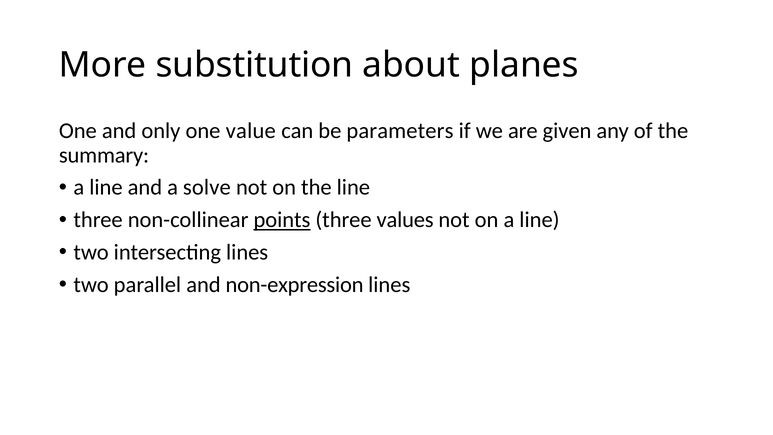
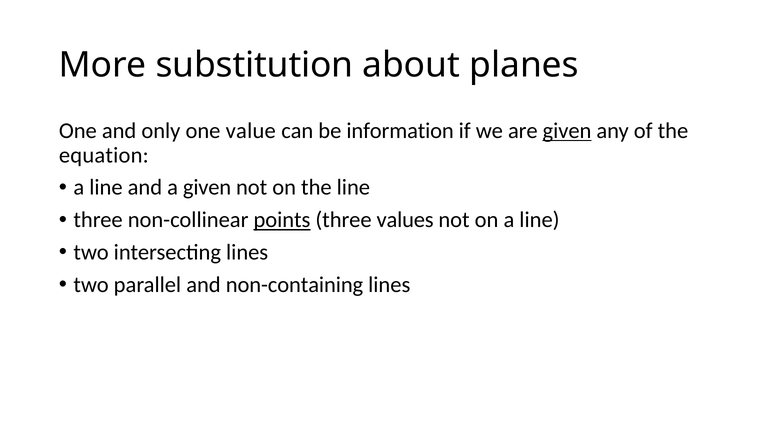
parameters: parameters -> information
given at (567, 131) underline: none -> present
summary: summary -> equation
a solve: solve -> given
non-expression: non-expression -> non-containing
